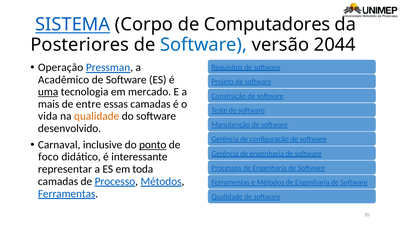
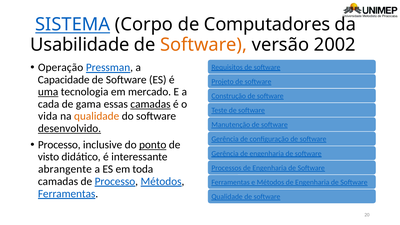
Posteriores: Posteriores -> Usabilidade
Software at (204, 45) colour: blue -> orange
2044: 2044 -> 2002
Acadêmico: Acadêmico -> Capacidade
mais: mais -> cada
entre: entre -> gama
camadas at (150, 104) underline: none -> present
desenvolvido underline: none -> present
Carnaval at (59, 145): Carnaval -> Processo
foco: foco -> visto
representar: representar -> abrangente
